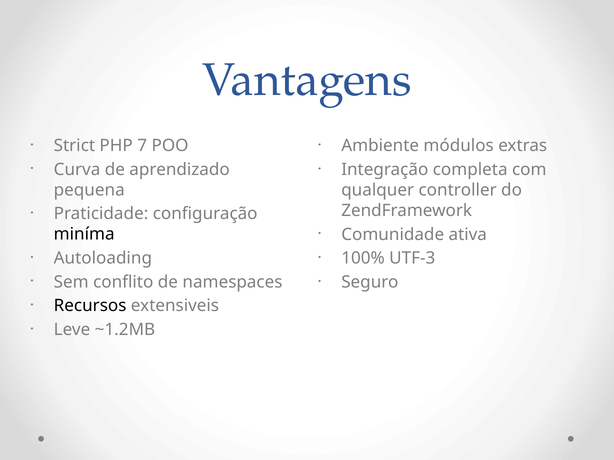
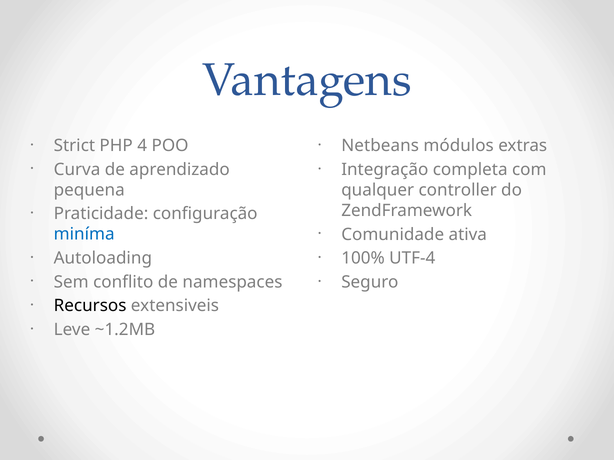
7: 7 -> 4
Ambiente: Ambiente -> Netbeans
miníma colour: black -> blue
UTF-3: UTF-3 -> UTF-4
